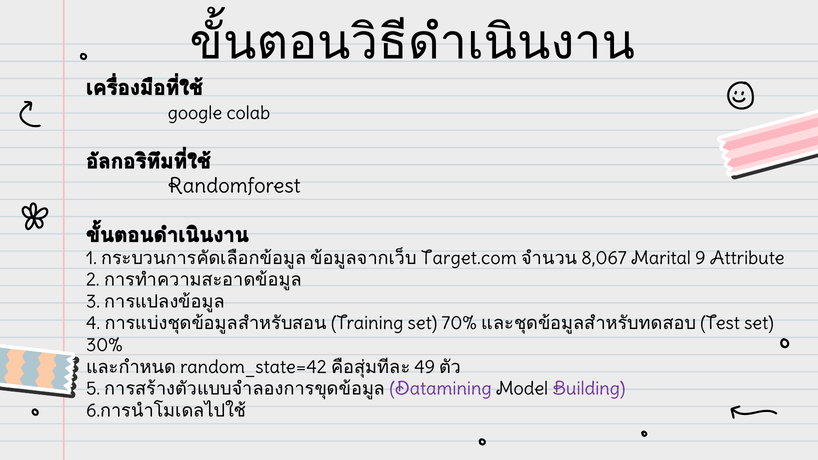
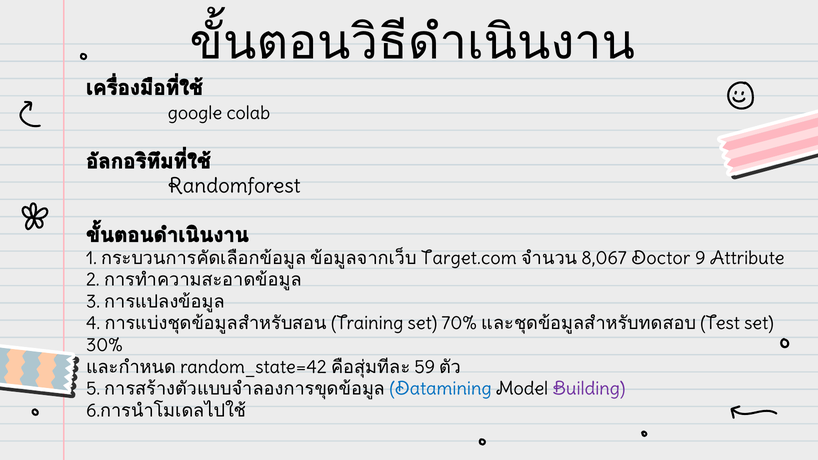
Marital: Marital -> Doctor
49: 49 -> 59
Datamining colour: purple -> blue
